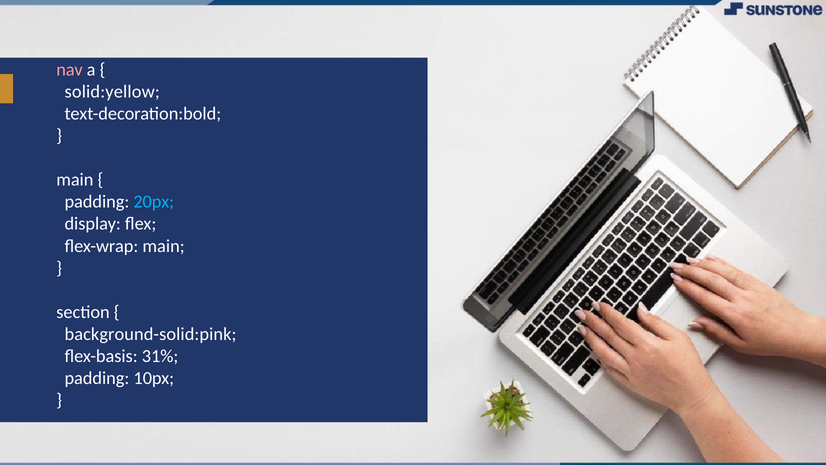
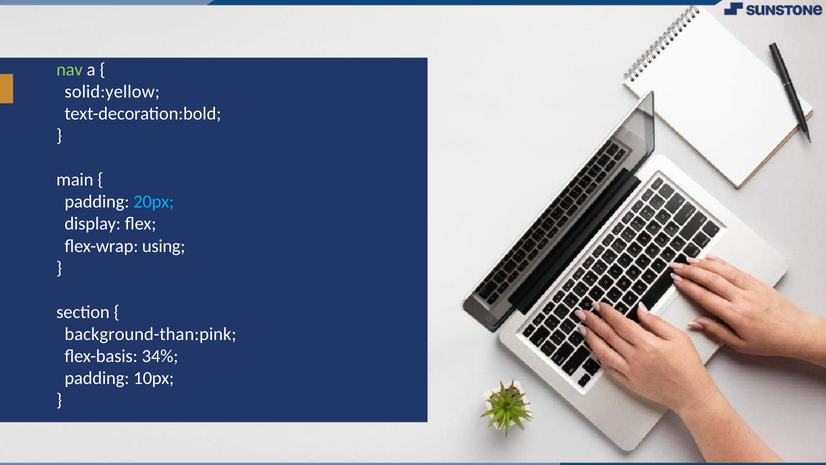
nav colour: pink -> light green
flex-wrap main: main -> using
background-solid:pink: background-solid:pink -> background-than:pink
31%: 31% -> 34%
